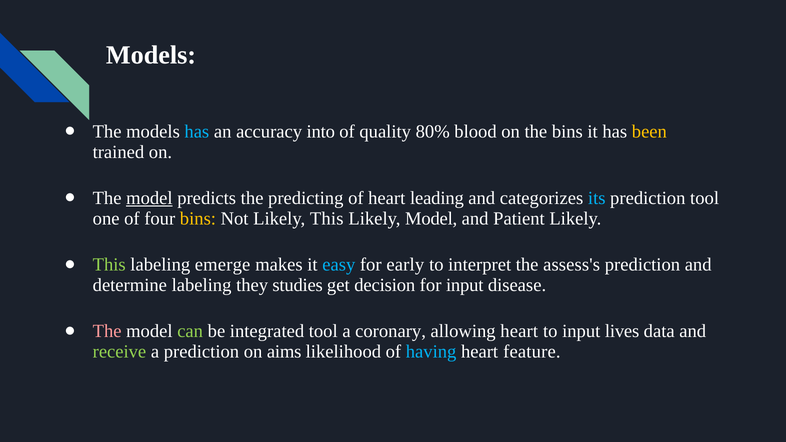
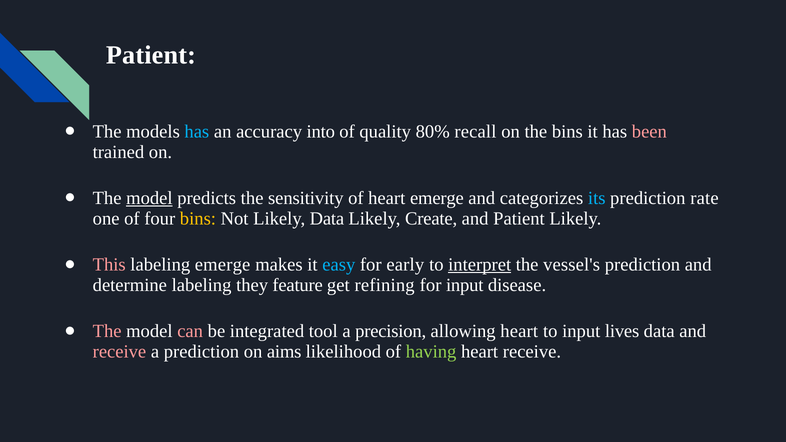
Models at (151, 55): Models -> Patient
blood: blood -> recall
been colour: yellow -> pink
predicting: predicting -> sensitivity
heart leading: leading -> emerge
prediction tool: tool -> rate
Likely This: This -> Data
Likely Model: Model -> Create
This at (109, 265) colour: light green -> pink
interpret underline: none -> present
assess's: assess's -> vessel's
studies: studies -> feature
decision: decision -> refining
can colour: light green -> pink
coronary: coronary -> precision
receive at (119, 352) colour: light green -> pink
having colour: light blue -> light green
heart feature: feature -> receive
